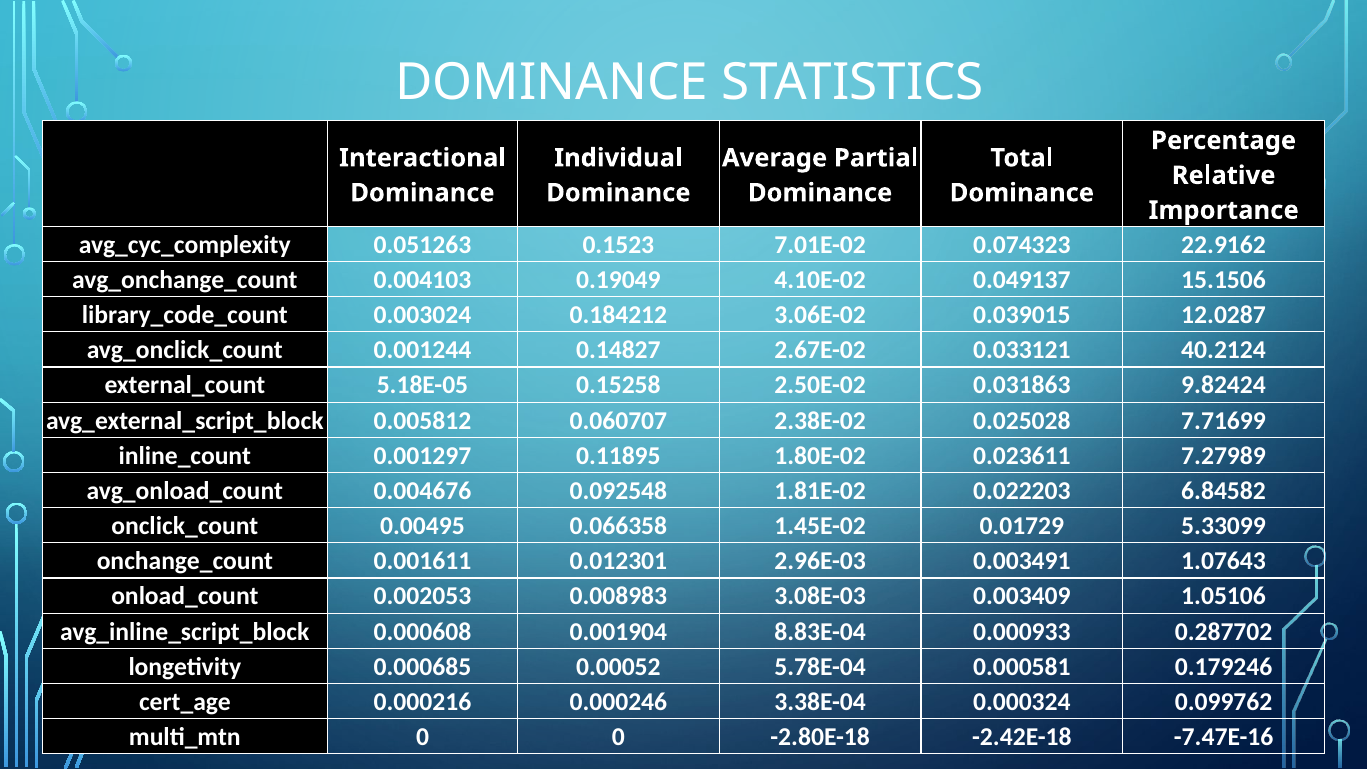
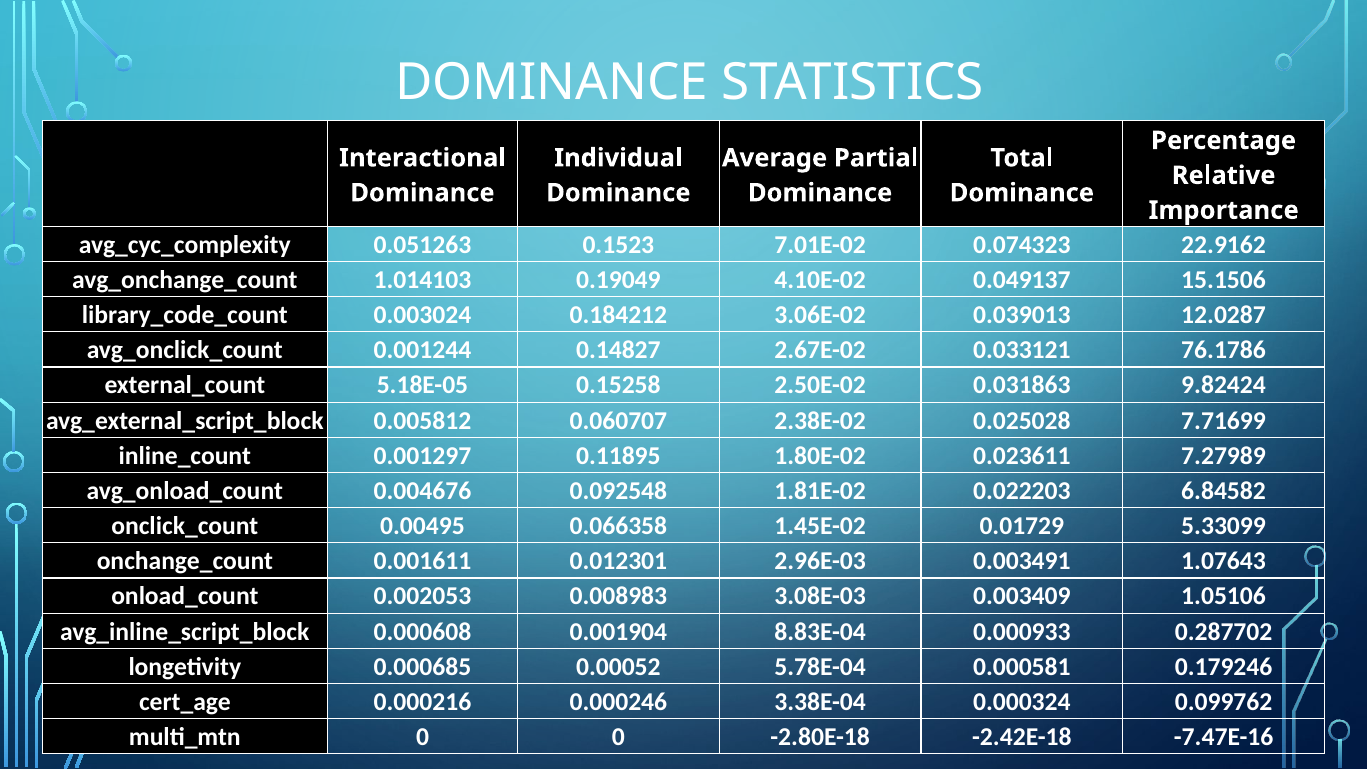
0.004103: 0.004103 -> 1.014103
0.039015: 0.039015 -> 0.039013
40.2124: 40.2124 -> 76.1786
